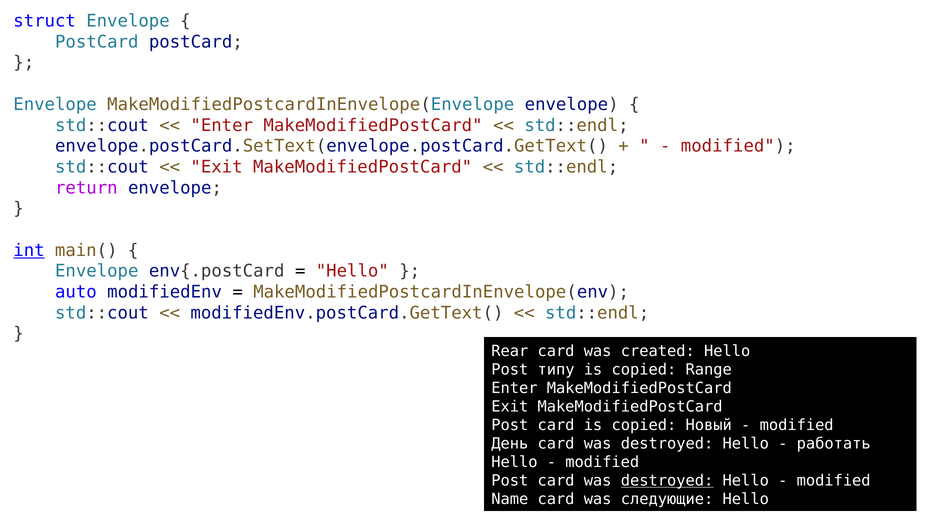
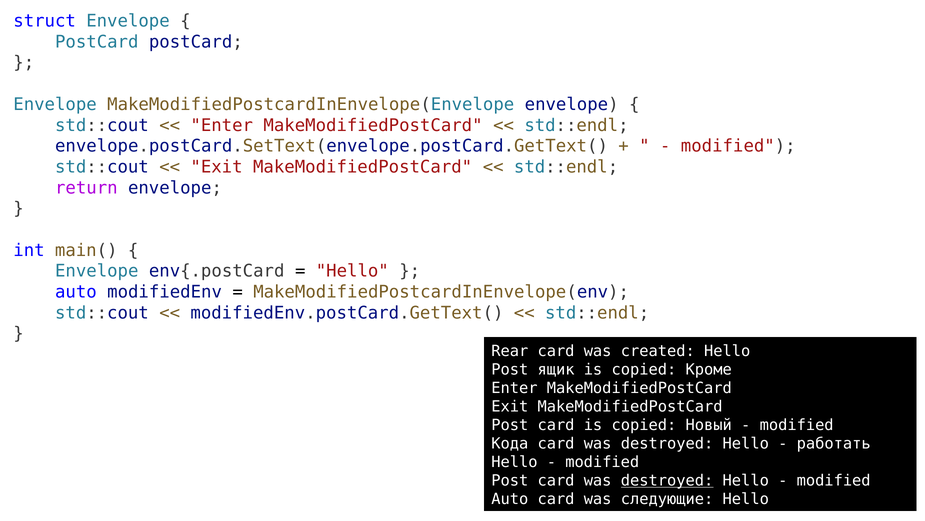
int underline: present -> none
типу: типу -> ящик
Range: Range -> Кроме
День: День -> Кода
Name at (510, 498): Name -> Auto
